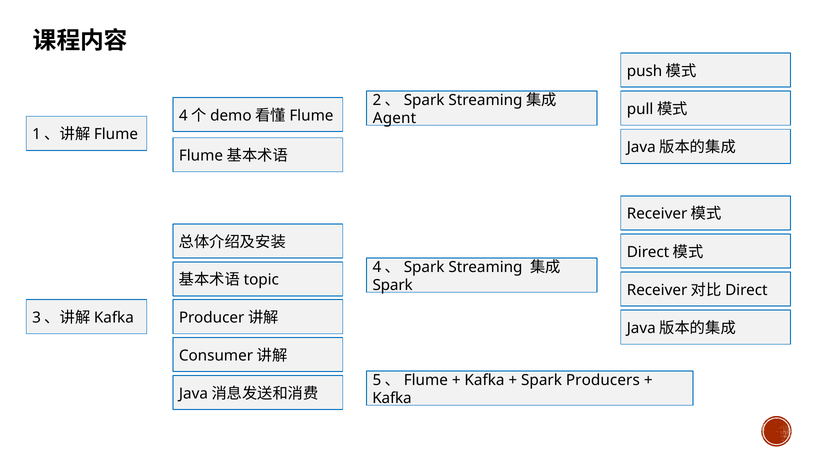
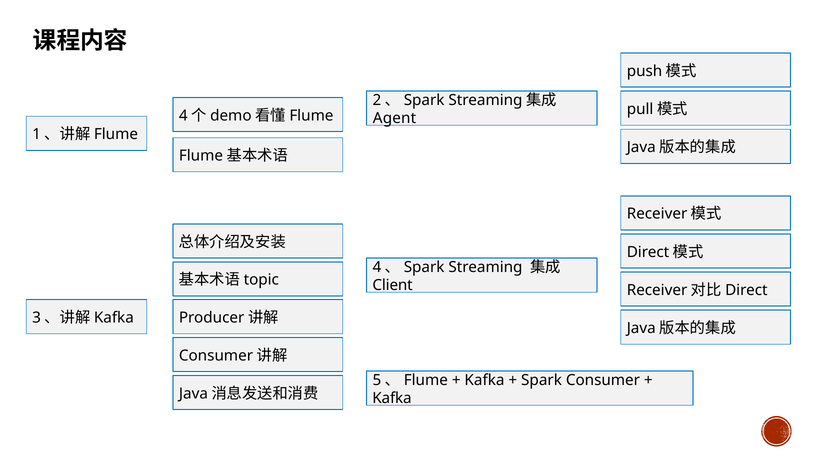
Spark at (393, 285): Spark -> Client
Producers: Producers -> Consumer
